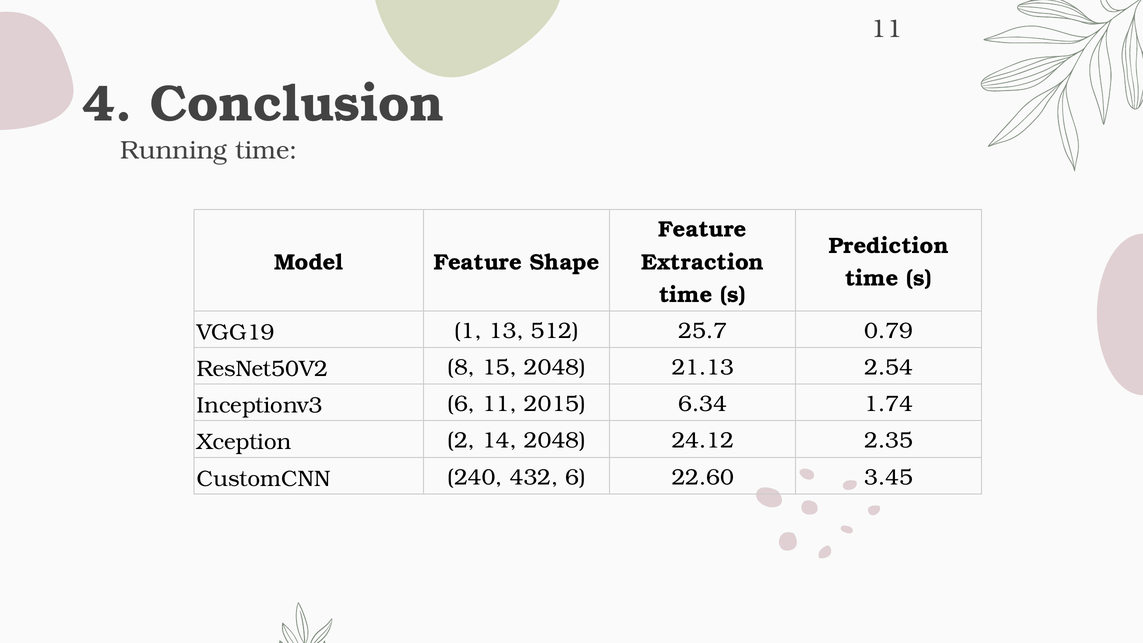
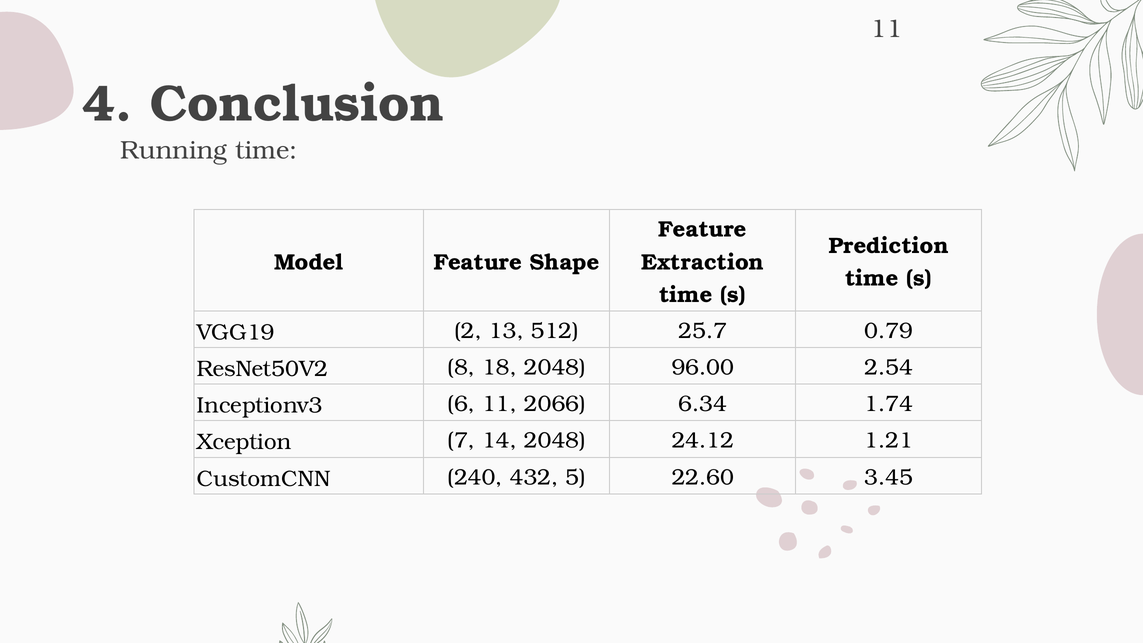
1: 1 -> 2
15: 15 -> 18
21.13: 21.13 -> 96.00
2015: 2015 -> 2066
2: 2 -> 7
2.35: 2.35 -> 1.21
432 6: 6 -> 5
